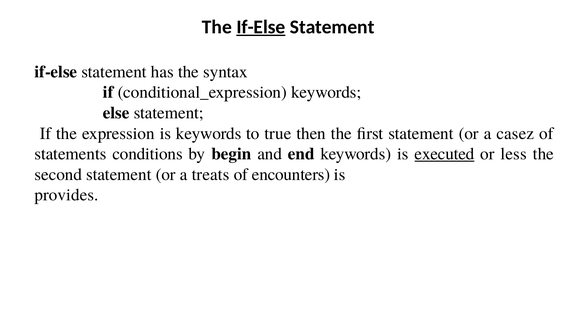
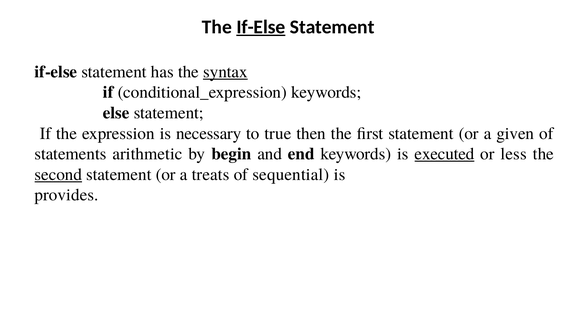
syntax underline: none -> present
is keywords: keywords -> necessary
casez: casez -> given
conditions: conditions -> arithmetic
second underline: none -> present
encounters: encounters -> sequential
